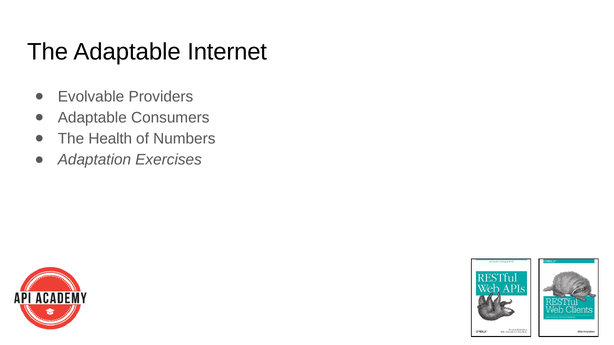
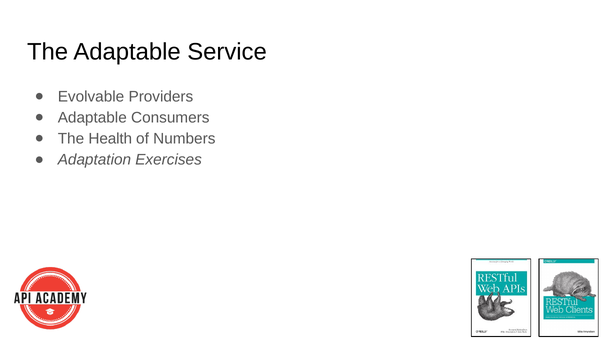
Internet: Internet -> Service
